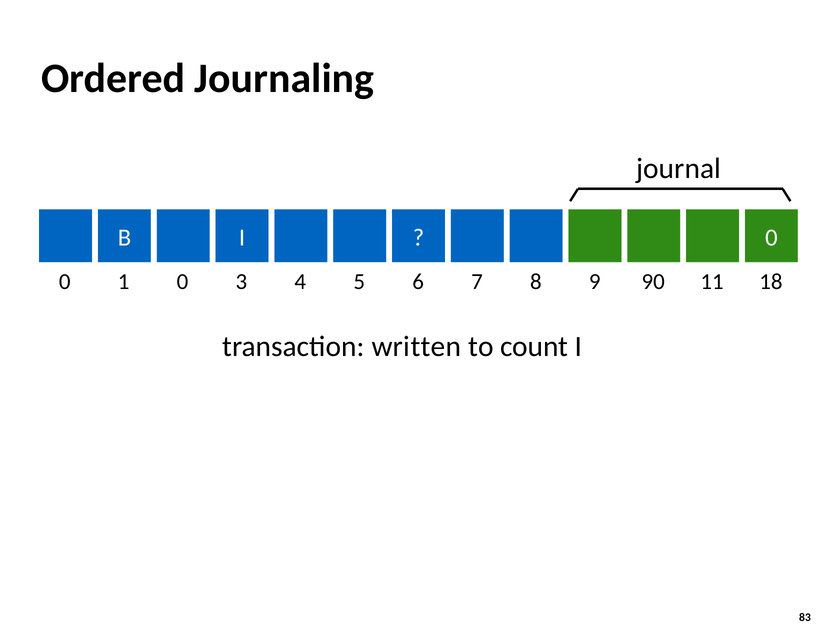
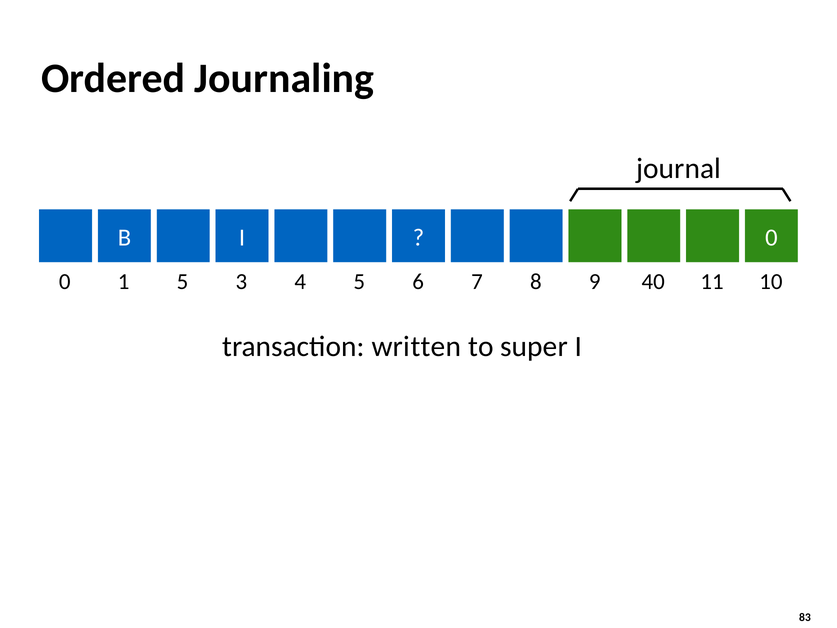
1 0: 0 -> 5
90: 90 -> 40
18: 18 -> 10
count: count -> super
